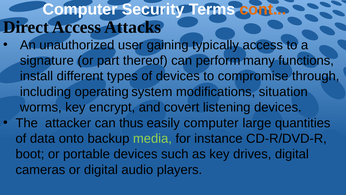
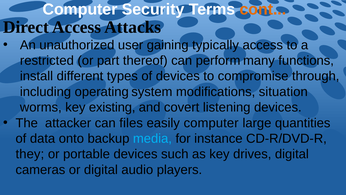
signature: signature -> restricted
encrypt: encrypt -> existing
thus: thus -> files
media colour: light green -> light blue
boot: boot -> they
